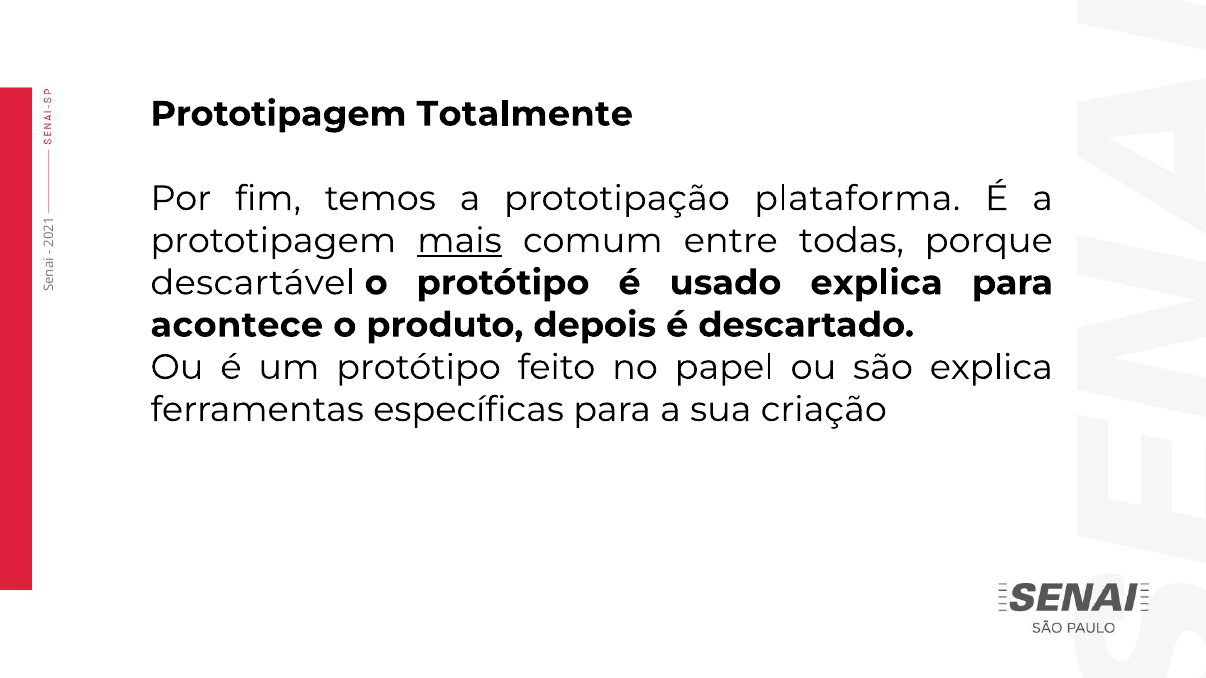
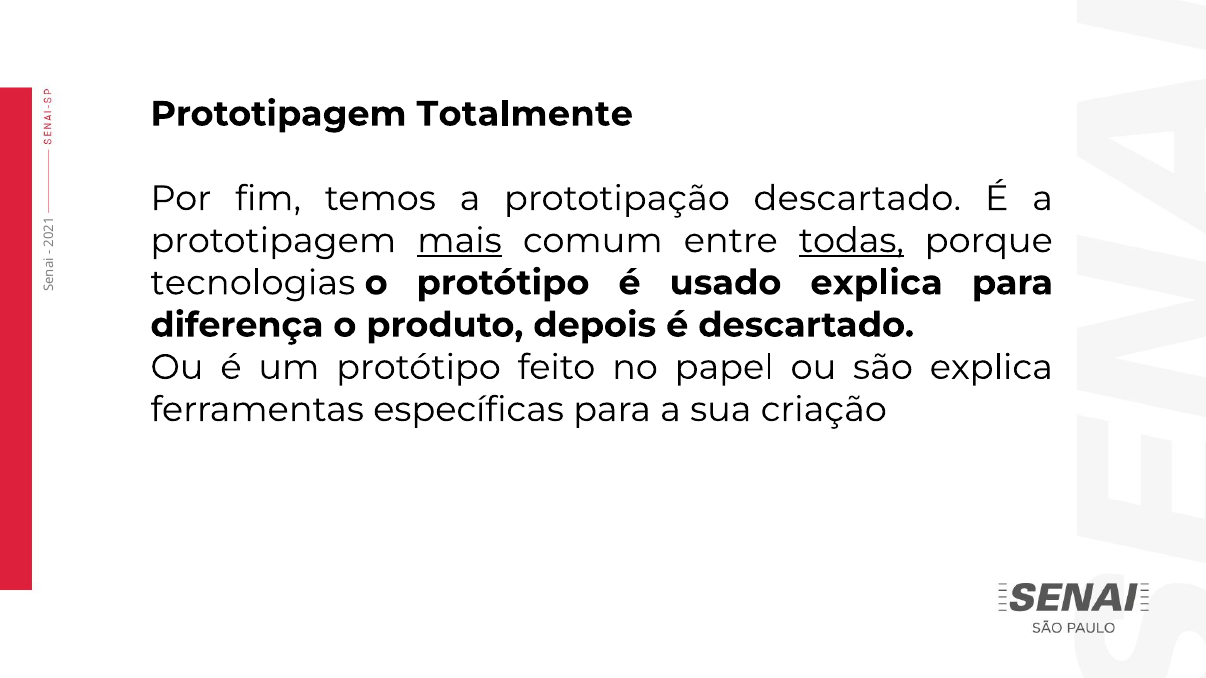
prototipação plataforma: plataforma -> descartado
todas underline: none -> present
descartável: descartável -> tecnologias
acontece: acontece -> diferença
